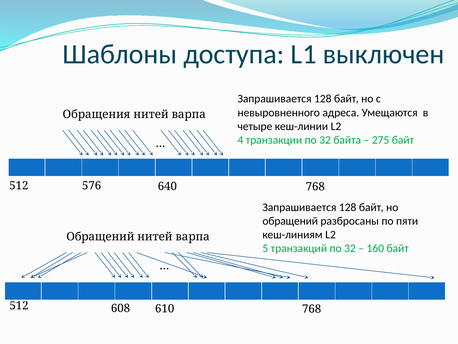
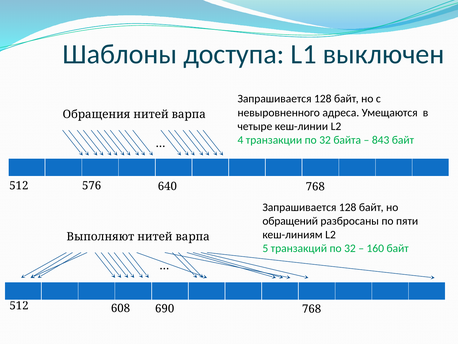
275: 275 -> 843
Обращений at (100, 236): Обращений -> Выполняют
610: 610 -> 690
